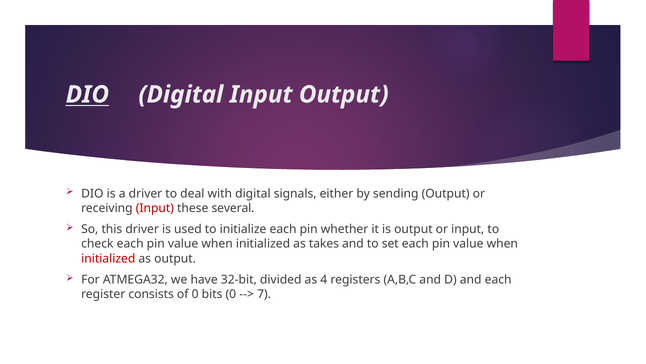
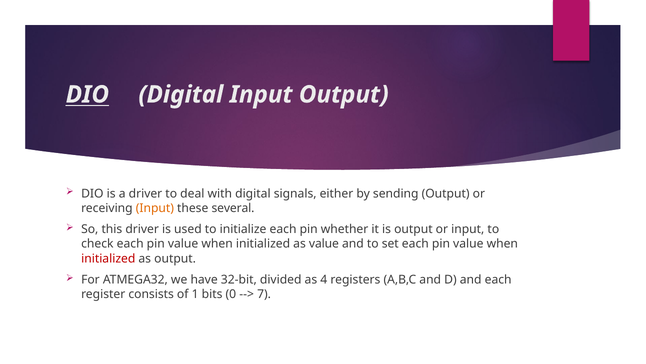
Input at (155, 208) colour: red -> orange
as takes: takes -> value
of 0: 0 -> 1
